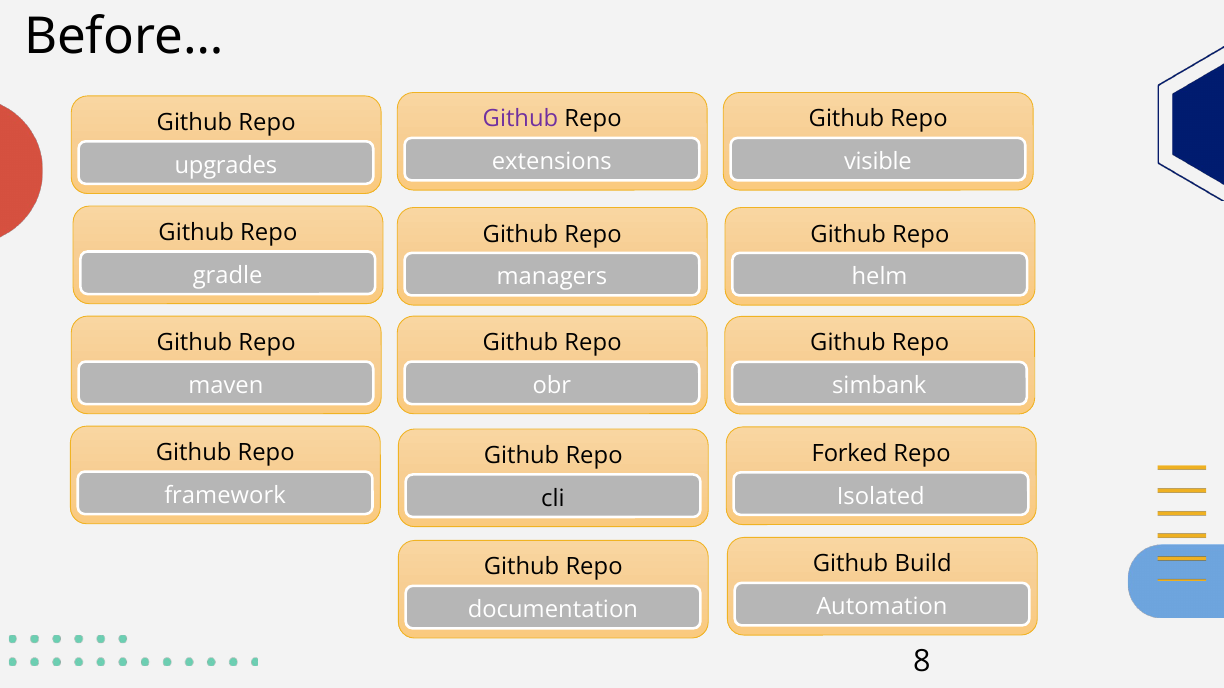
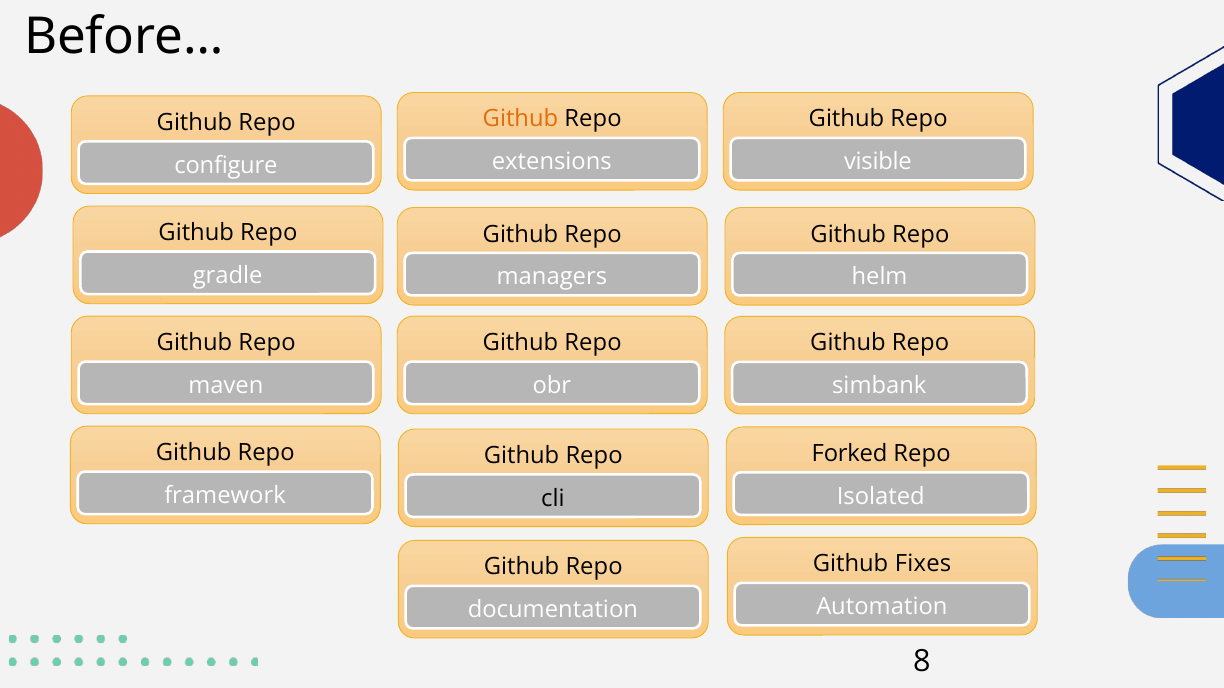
Github at (520, 119) colour: purple -> orange
upgrades: upgrades -> configure
Build: Build -> Fixes
